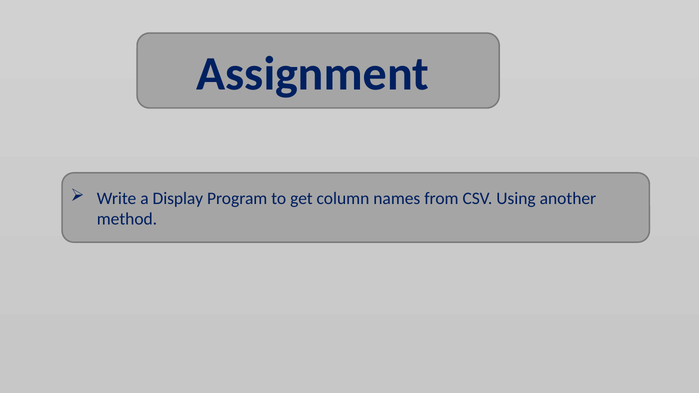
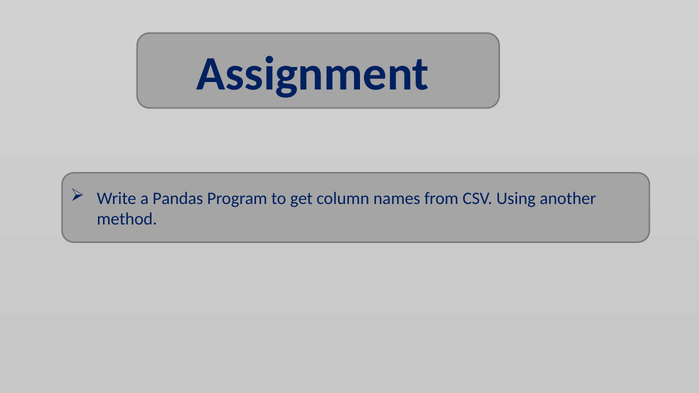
Display: Display -> Pandas
